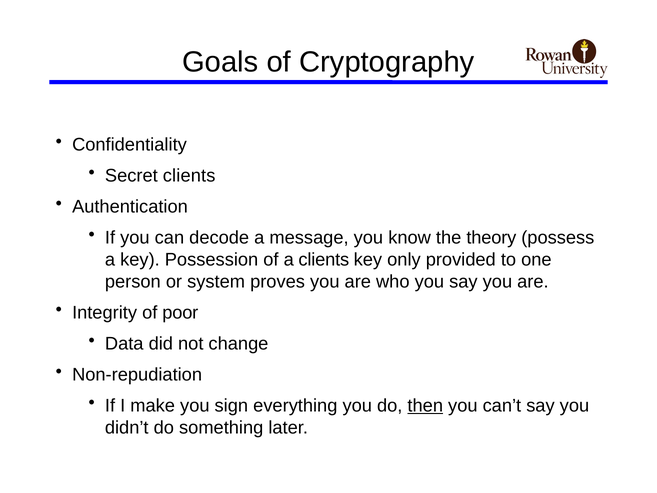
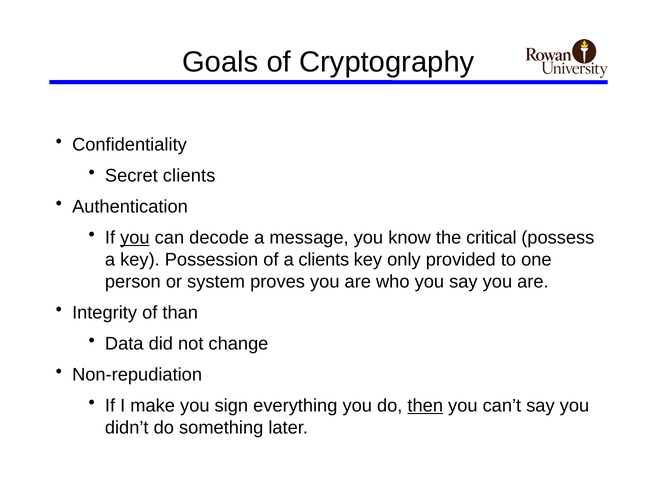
you at (135, 238) underline: none -> present
theory: theory -> critical
poor: poor -> than
